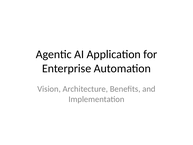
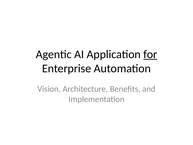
for underline: none -> present
